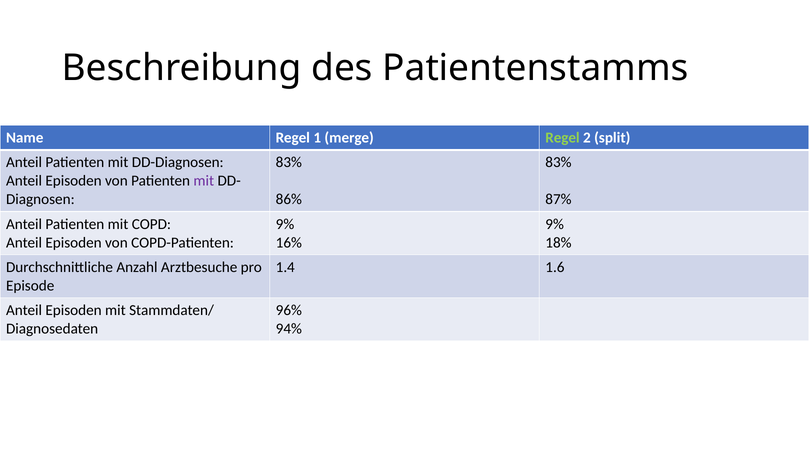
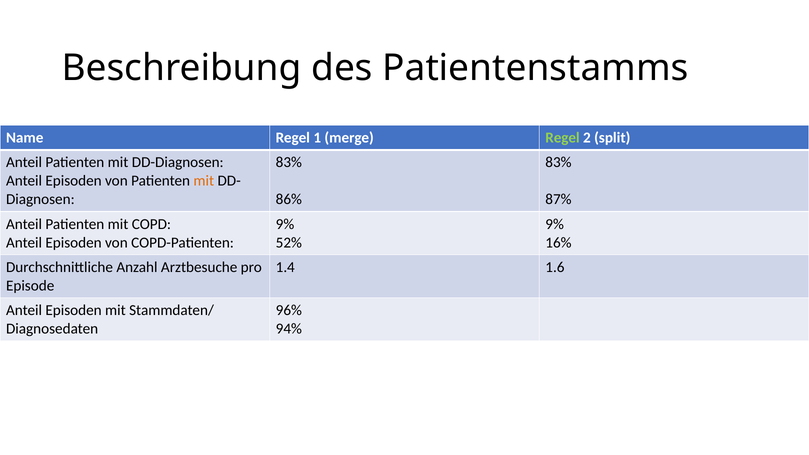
mit at (204, 181) colour: purple -> orange
16%: 16% -> 52%
18%: 18% -> 16%
